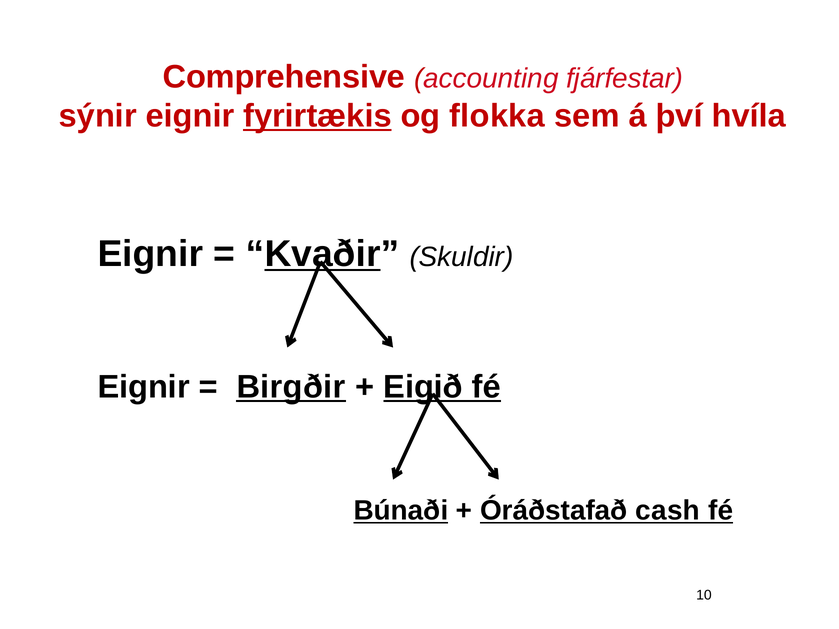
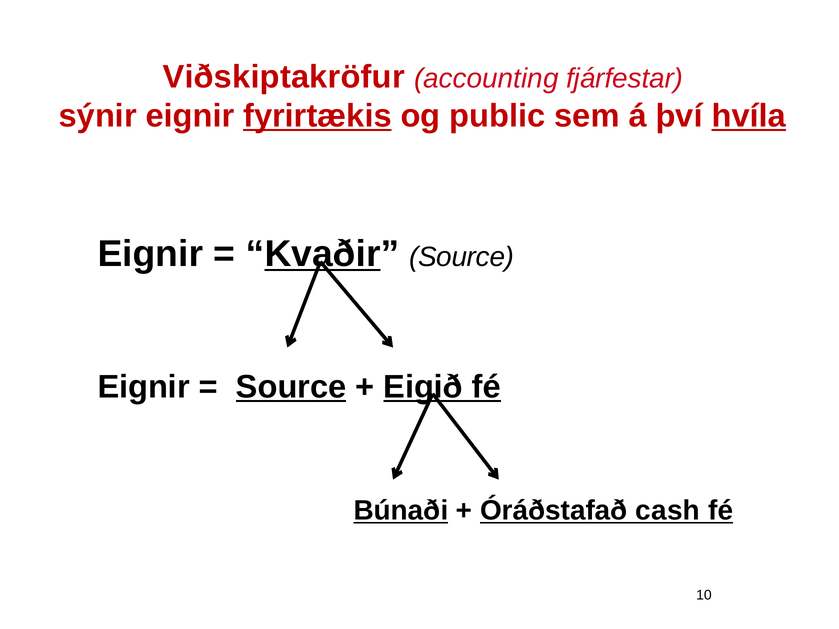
Comprehensive: Comprehensive -> Viðskiptakröfur
flokka: flokka -> public
hvíla underline: none -> present
Skuldir at (462, 257): Skuldir -> Source
Birgðir at (291, 387): Birgðir -> Source
